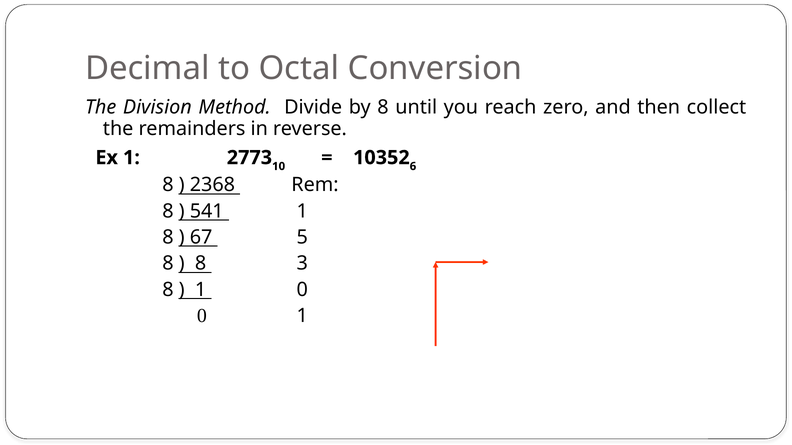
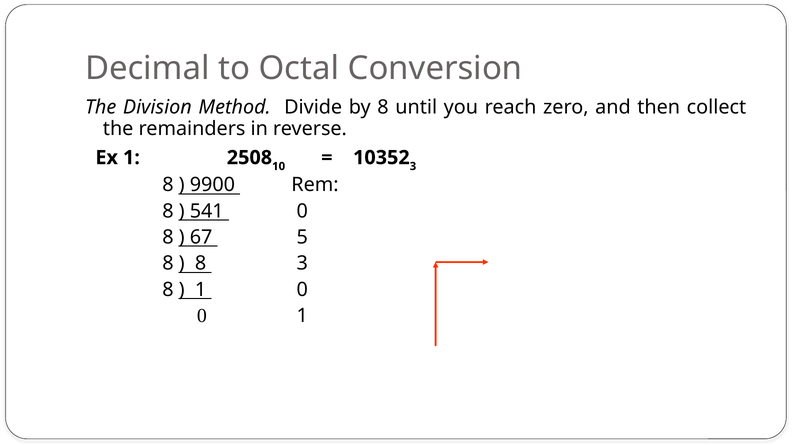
2773: 2773 -> 2508
6 at (413, 166): 6 -> 3
2368: 2368 -> 9900
541 1: 1 -> 0
